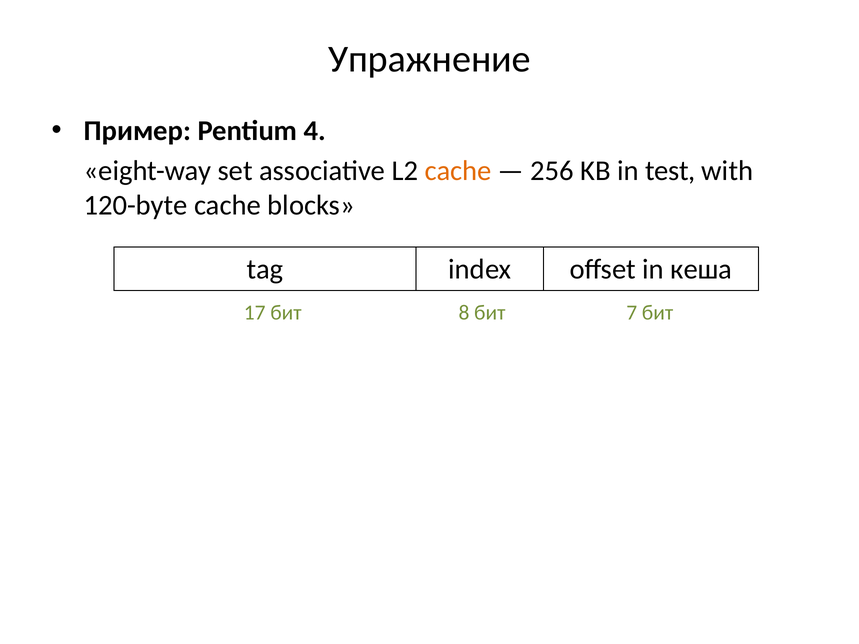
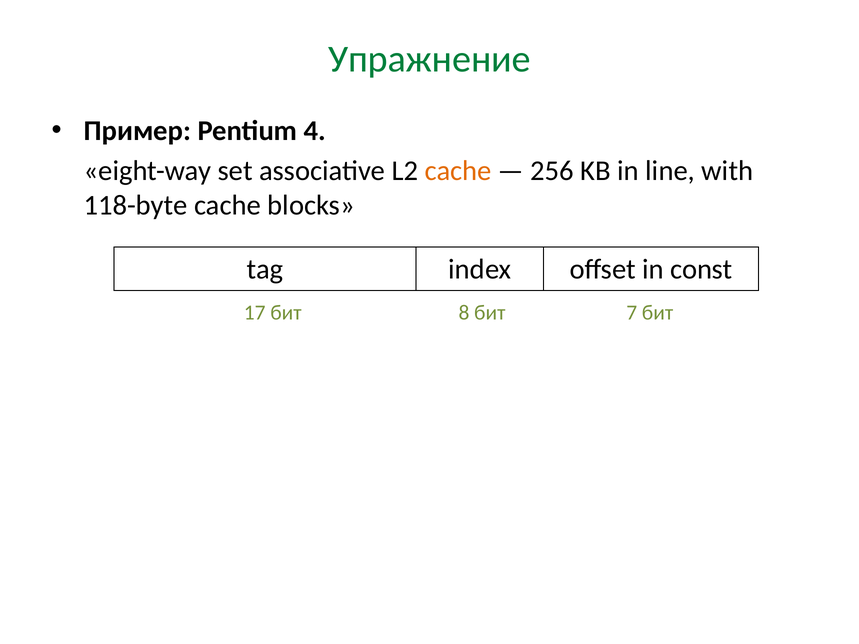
Упражнение colour: black -> green
test: test -> line
120-byte: 120-byte -> 118-byte
кеша: кеша -> const
